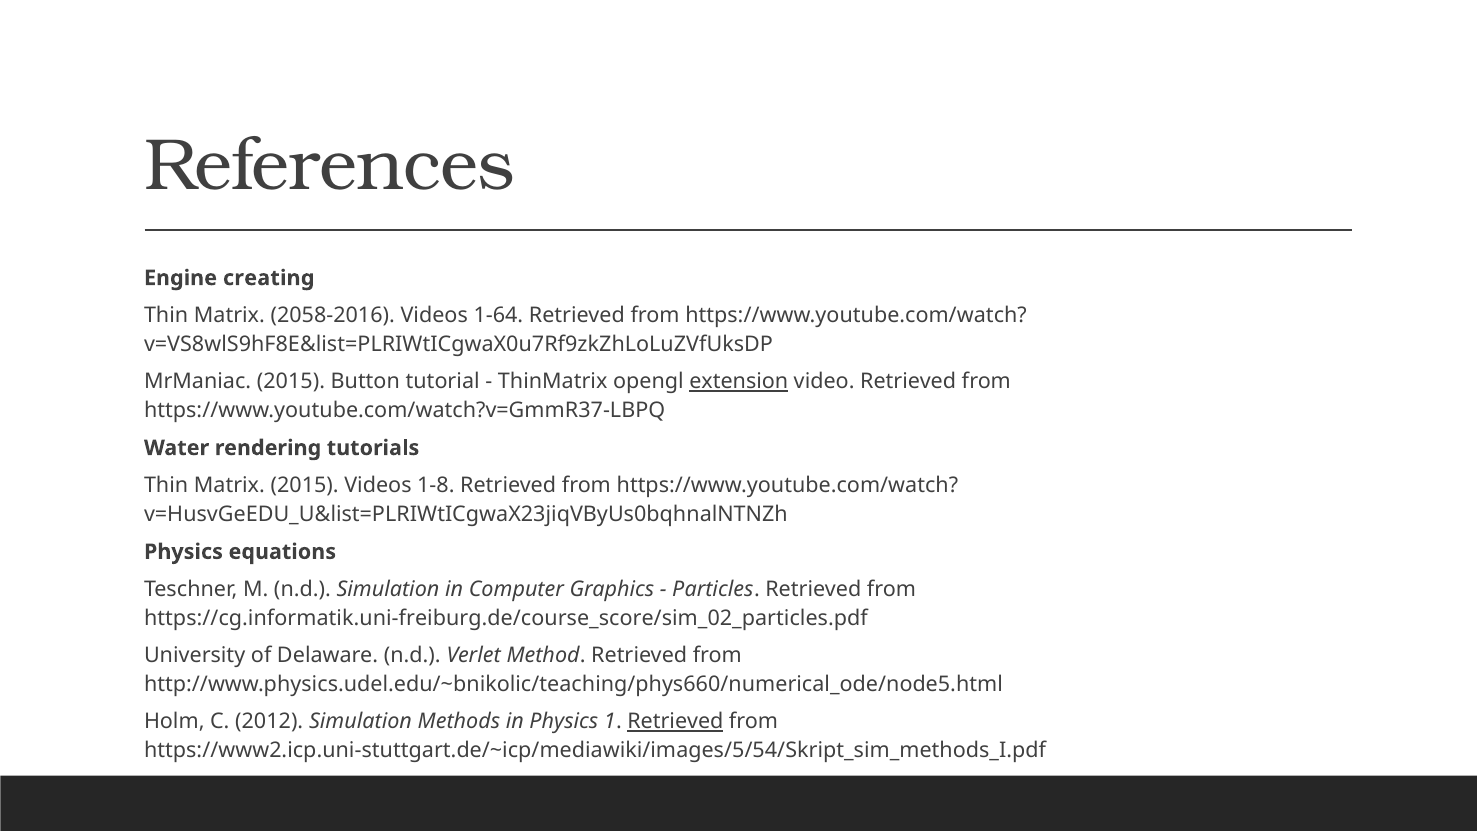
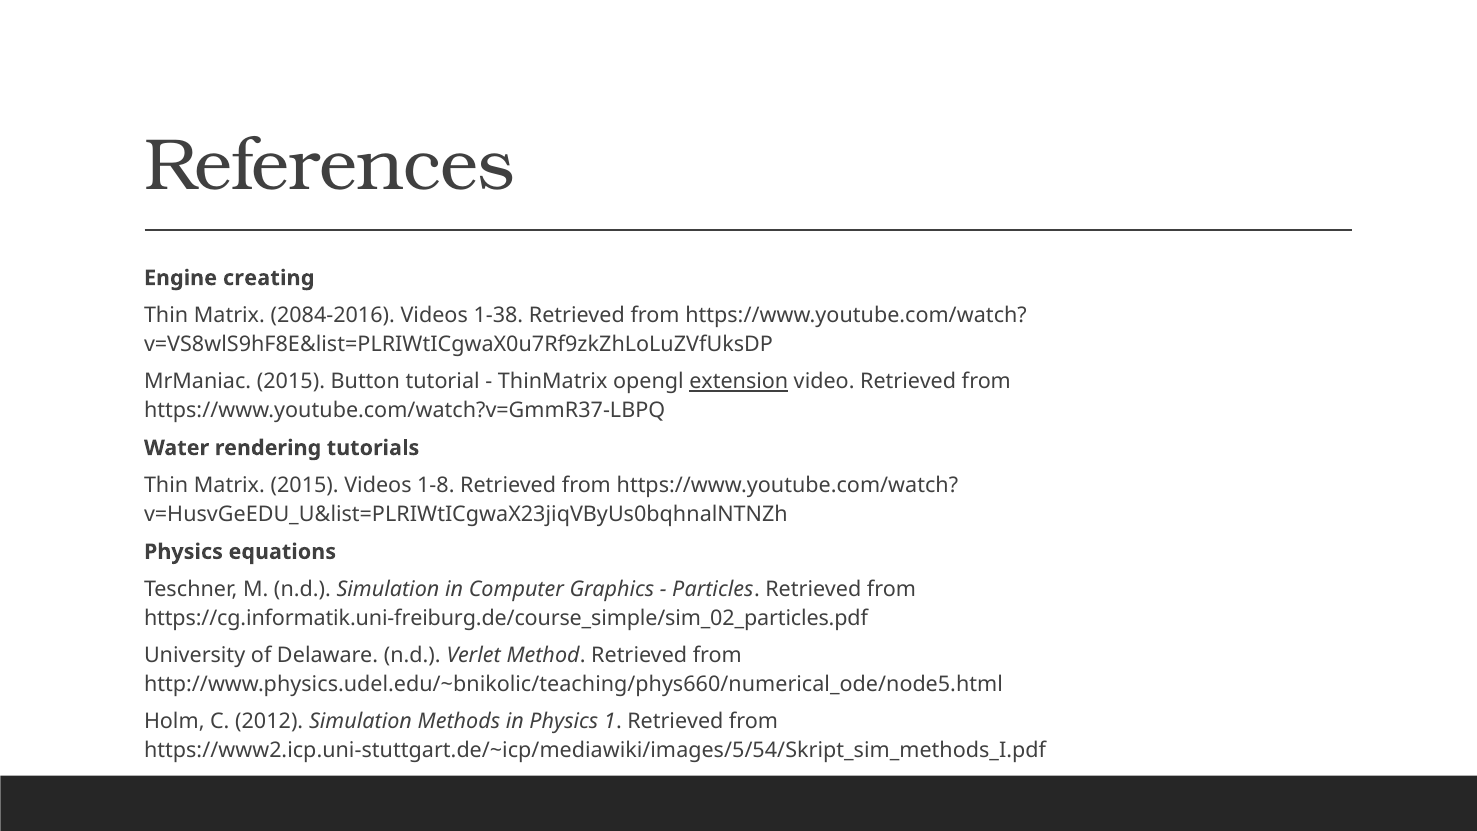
2058-2016: 2058-2016 -> 2084-2016
1-64: 1-64 -> 1-38
https://cg.informatik.uni-freiburg.de/course_score/sim_02_particles.pdf: https://cg.informatik.uni-freiburg.de/course_score/sim_02_particles.pdf -> https://cg.informatik.uni-freiburg.de/course_simple/sim_02_particles.pdf
Retrieved at (675, 722) underline: present -> none
